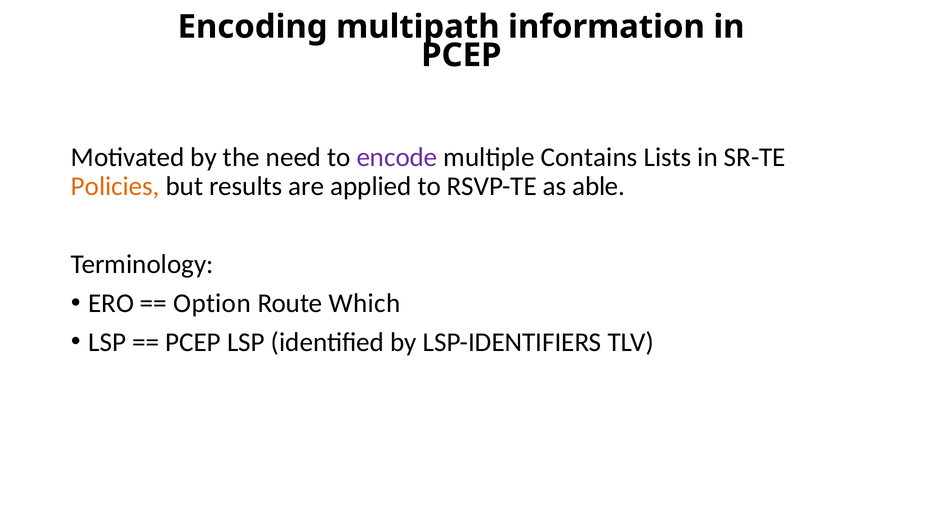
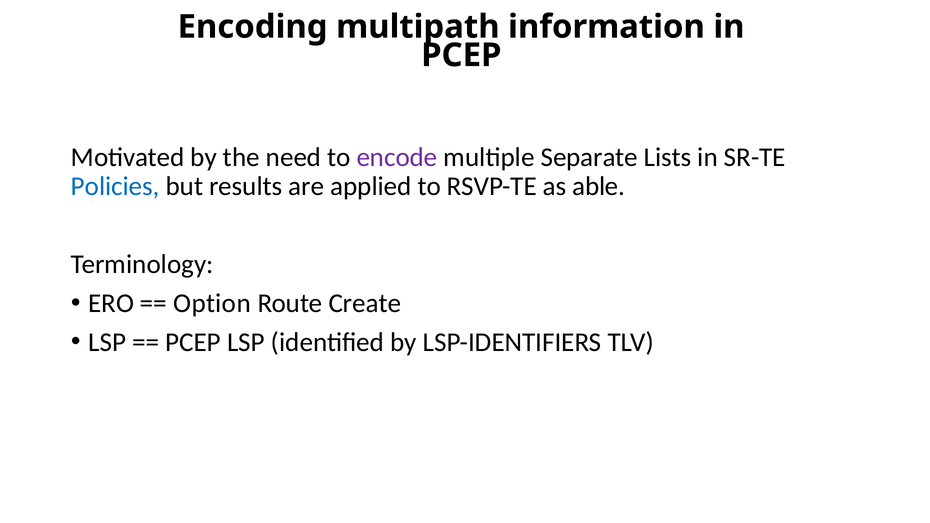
Contains: Contains -> Separate
Policies colour: orange -> blue
Which: Which -> Create
